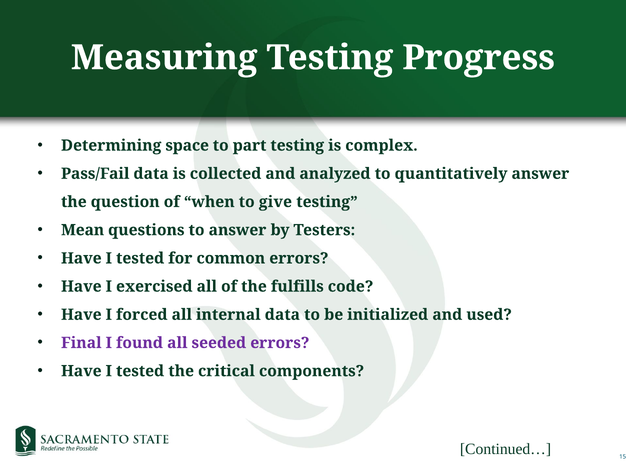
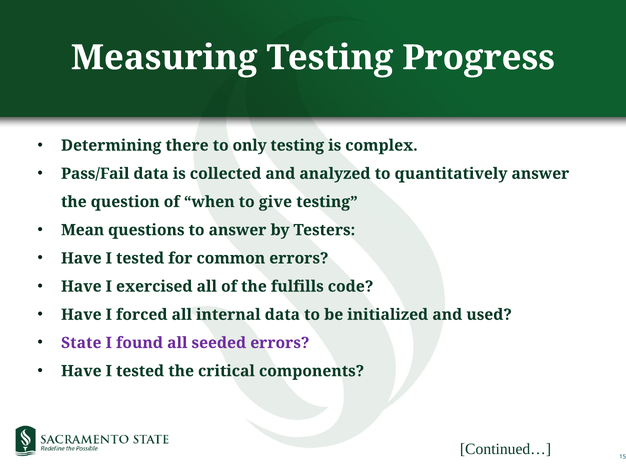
space: space -> there
part: part -> only
Final: Final -> State
